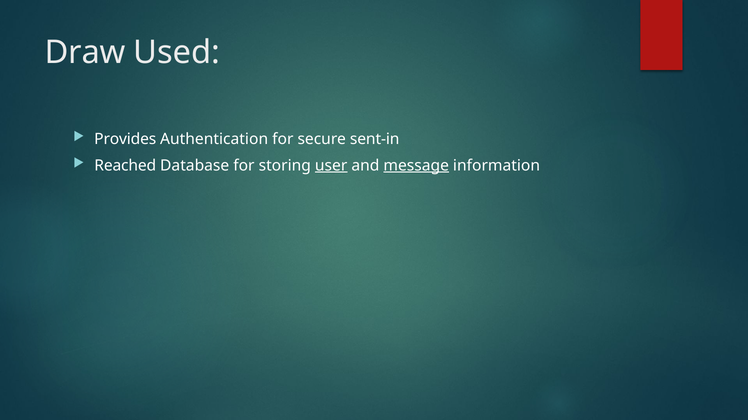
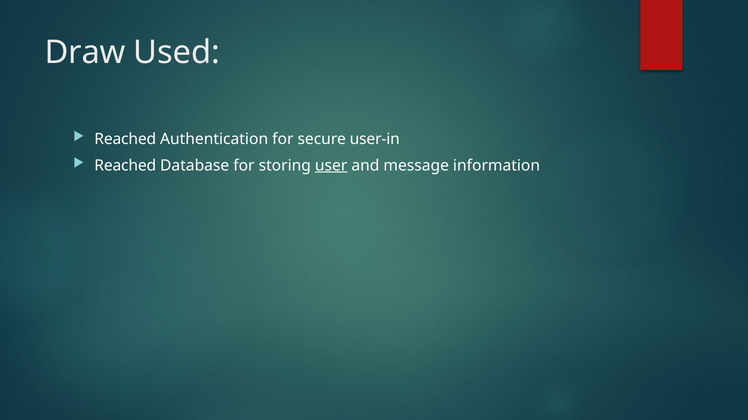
Provides at (125, 139): Provides -> Reached
sent-in: sent-in -> user-in
message underline: present -> none
